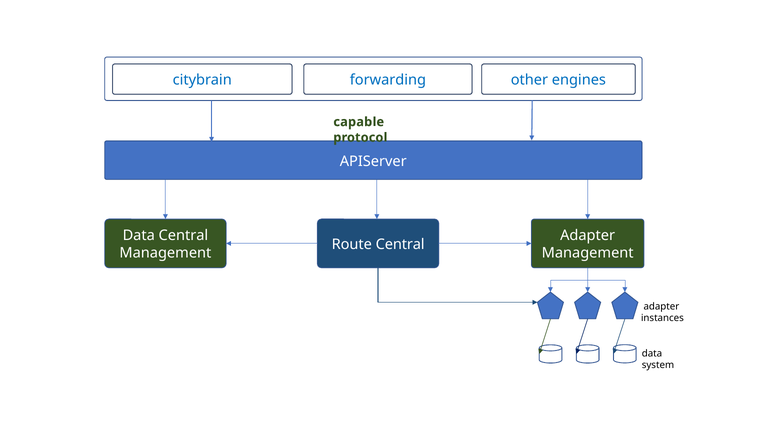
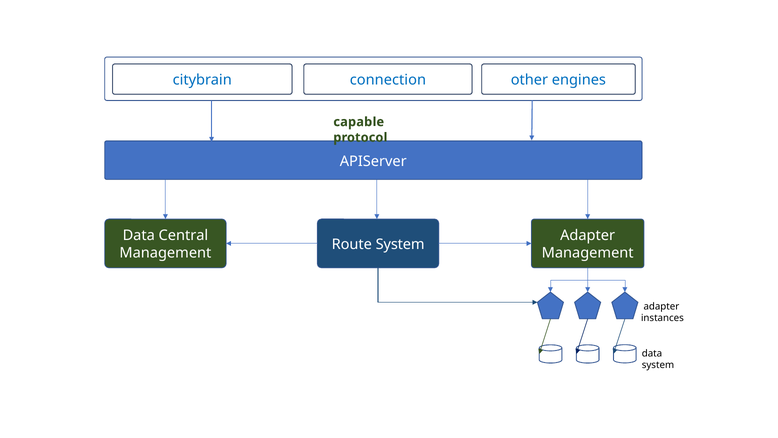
forwarding: forwarding -> connection
Route Central: Central -> System
